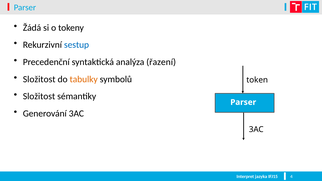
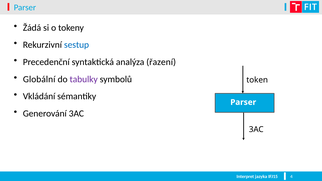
Složitost at (39, 79): Složitost -> Globální
tabulky colour: orange -> purple
Složitost at (39, 96): Složitost -> Vkládání
